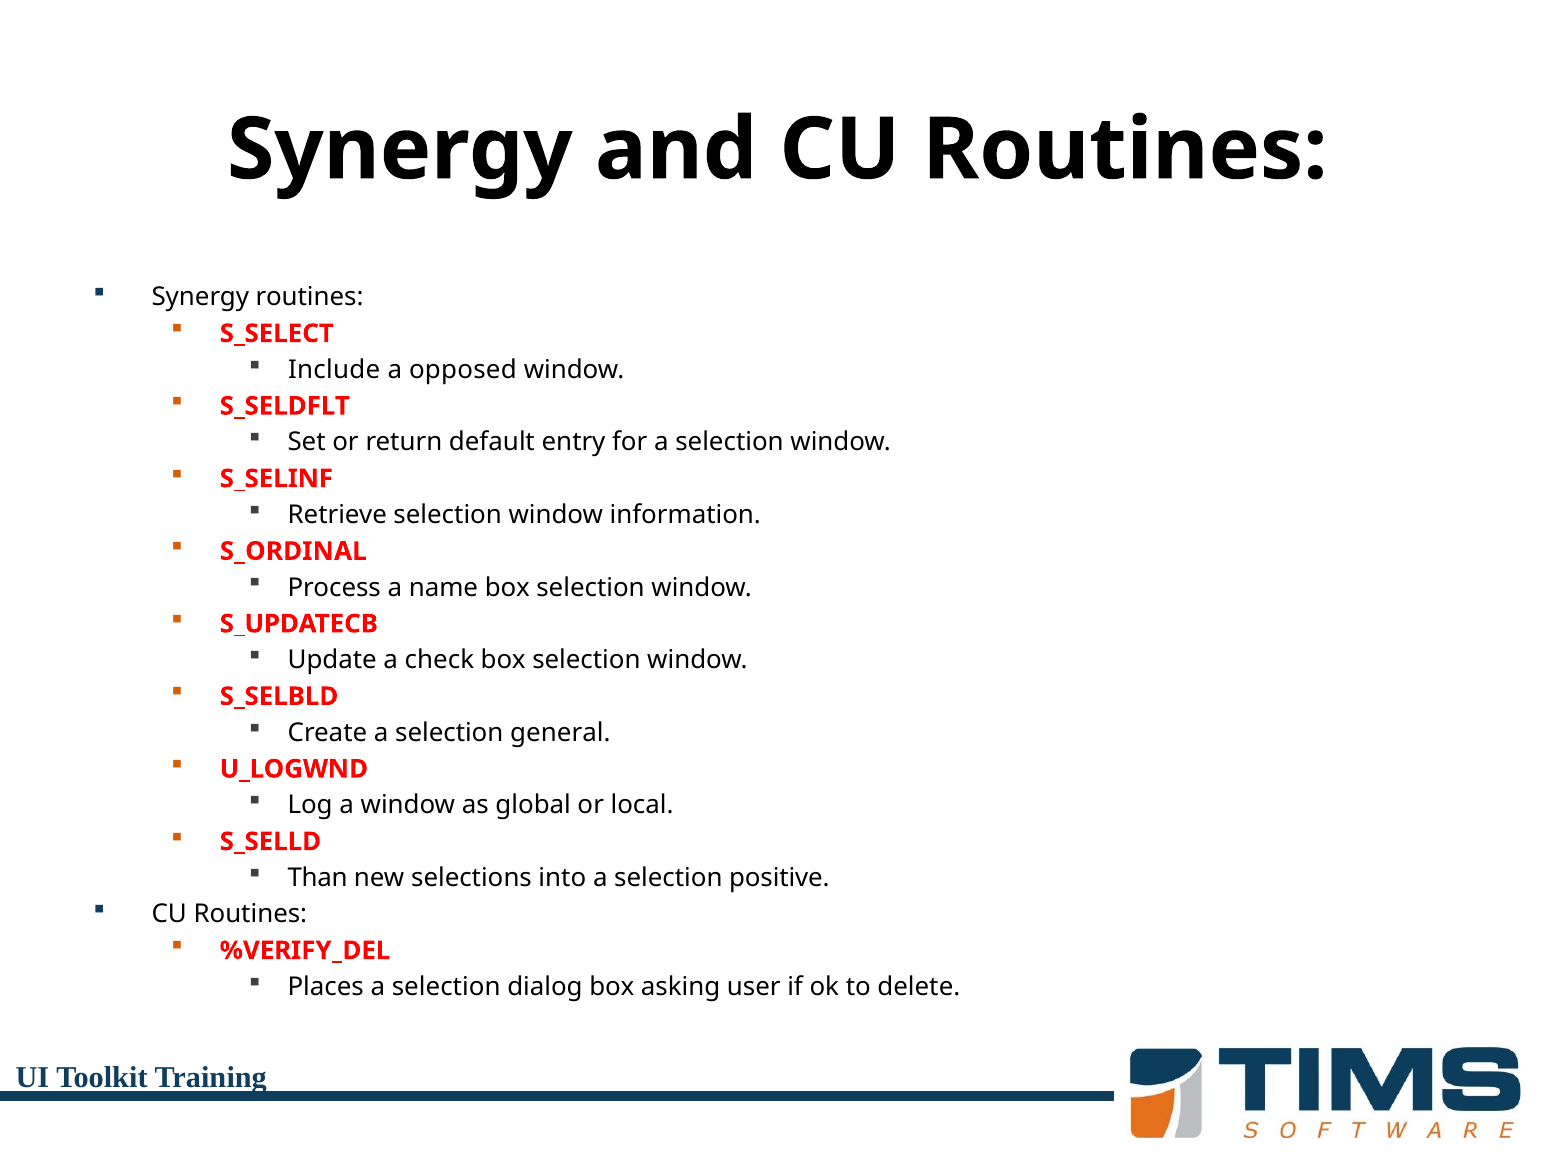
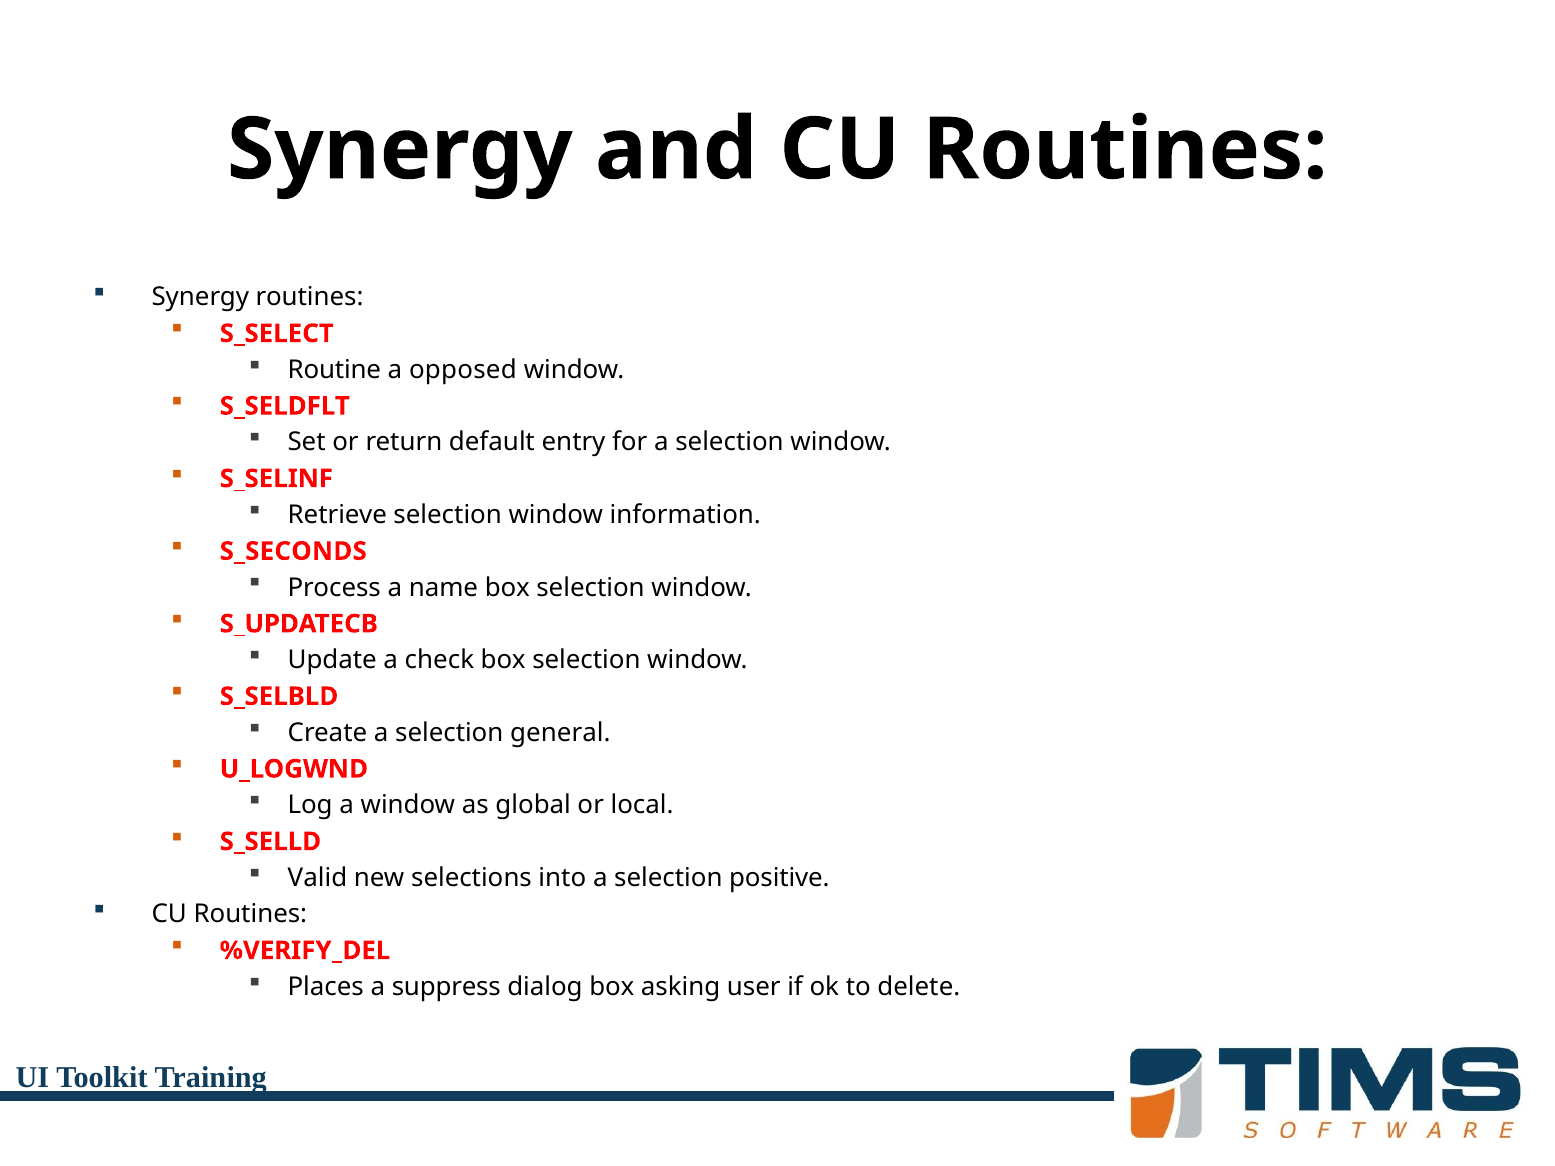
Include: Include -> Routine
S_ORDINAL: S_ORDINAL -> S_SECONDS
Than: Than -> Valid
Places a selection: selection -> suppress
